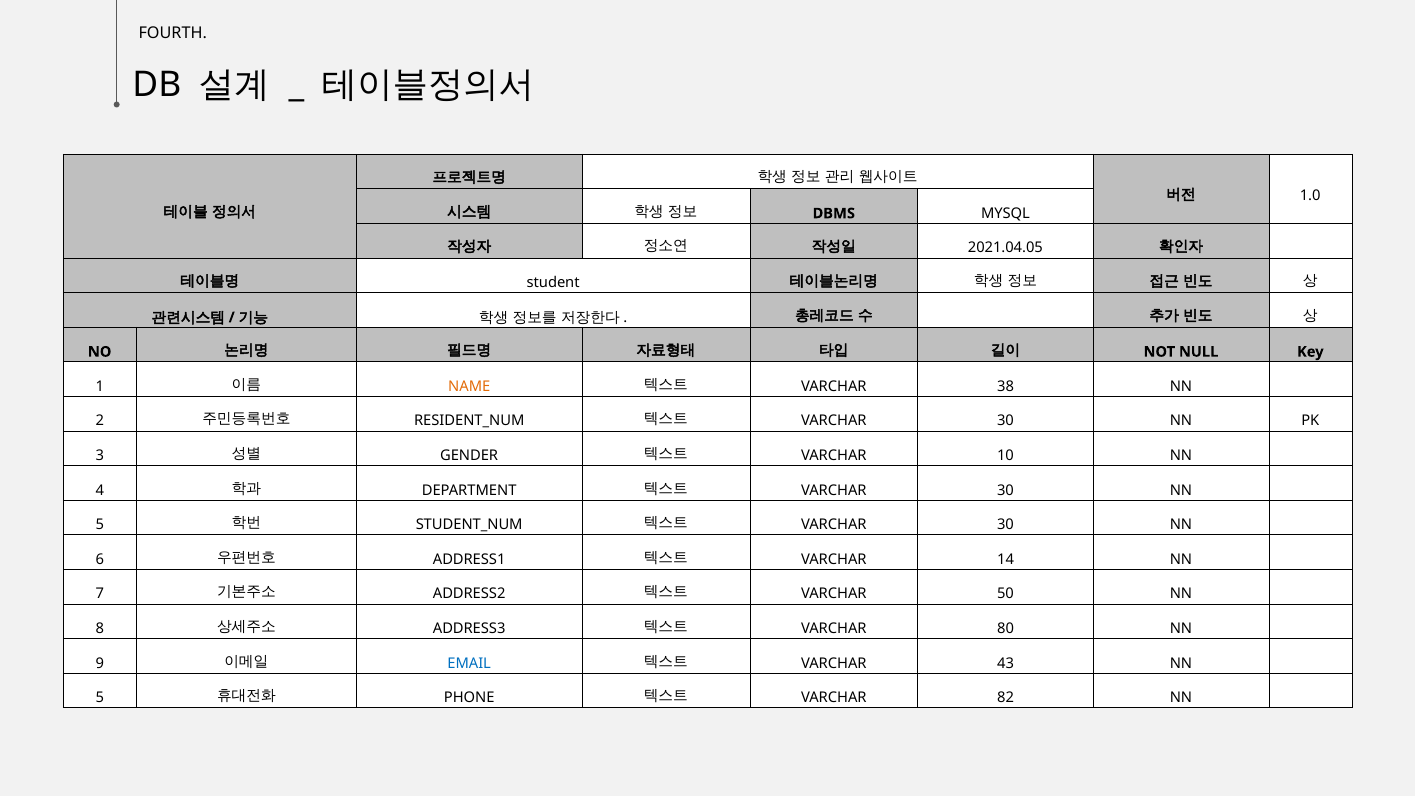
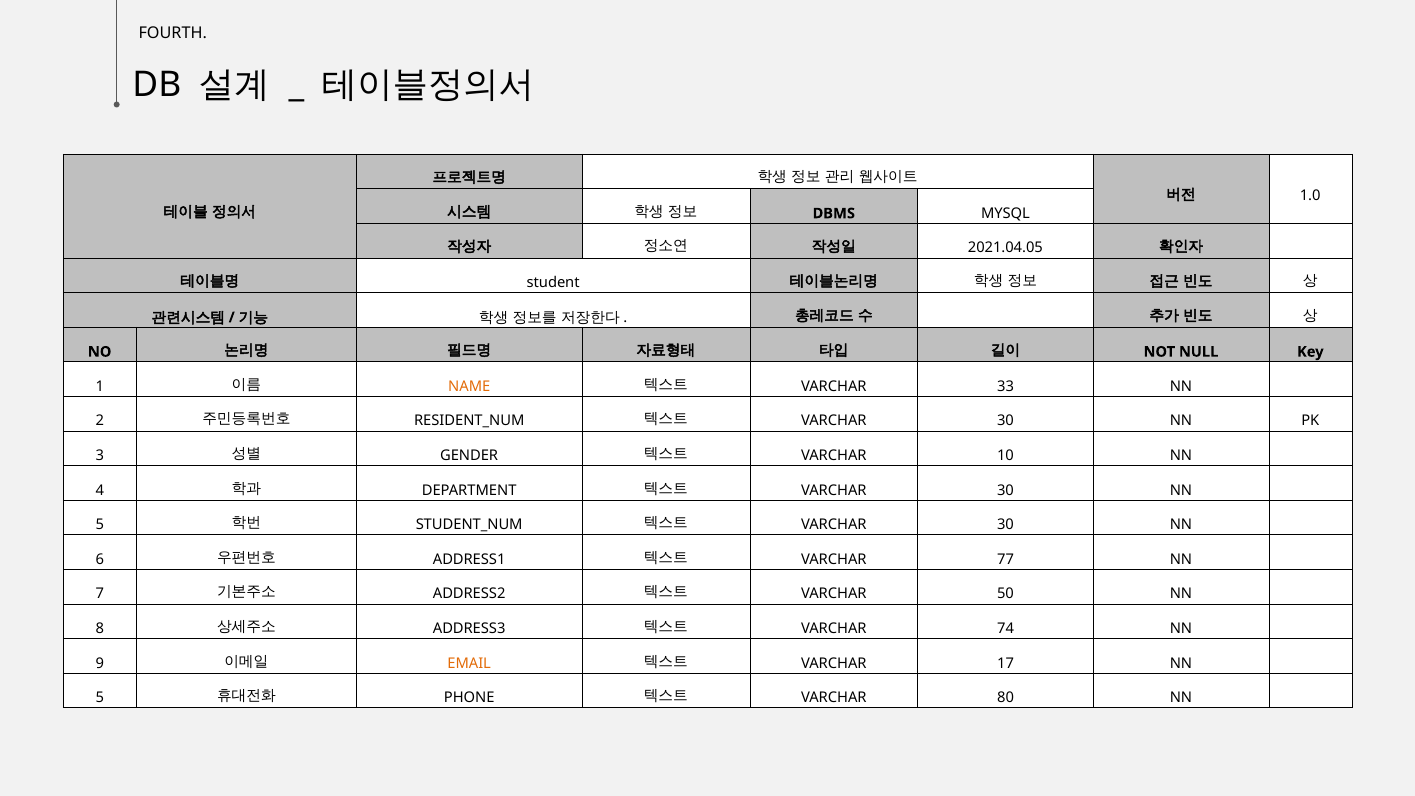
38: 38 -> 33
14: 14 -> 77
80: 80 -> 74
EMAIL colour: blue -> orange
43: 43 -> 17
82: 82 -> 80
